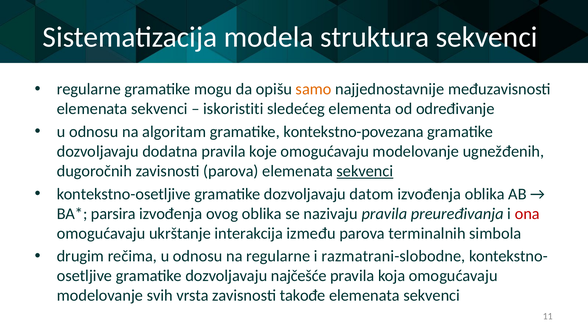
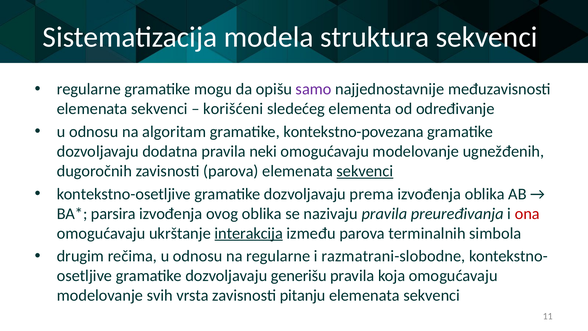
samo colour: orange -> purple
iskoristiti: iskoristiti -> korišćeni
koje: koje -> neki
datom: datom -> prema
interakcija underline: none -> present
najčešće: najčešće -> generišu
takođe: takođe -> pitanju
